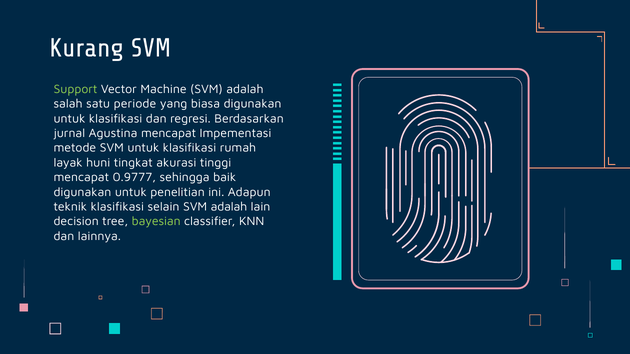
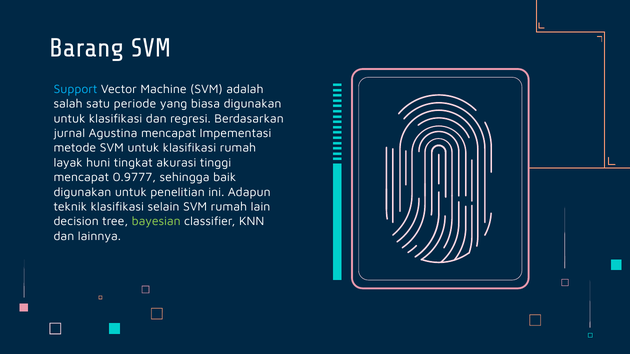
Kurang: Kurang -> Barang
Support colour: light green -> light blue
selain SVM adalah: adalah -> rumah
